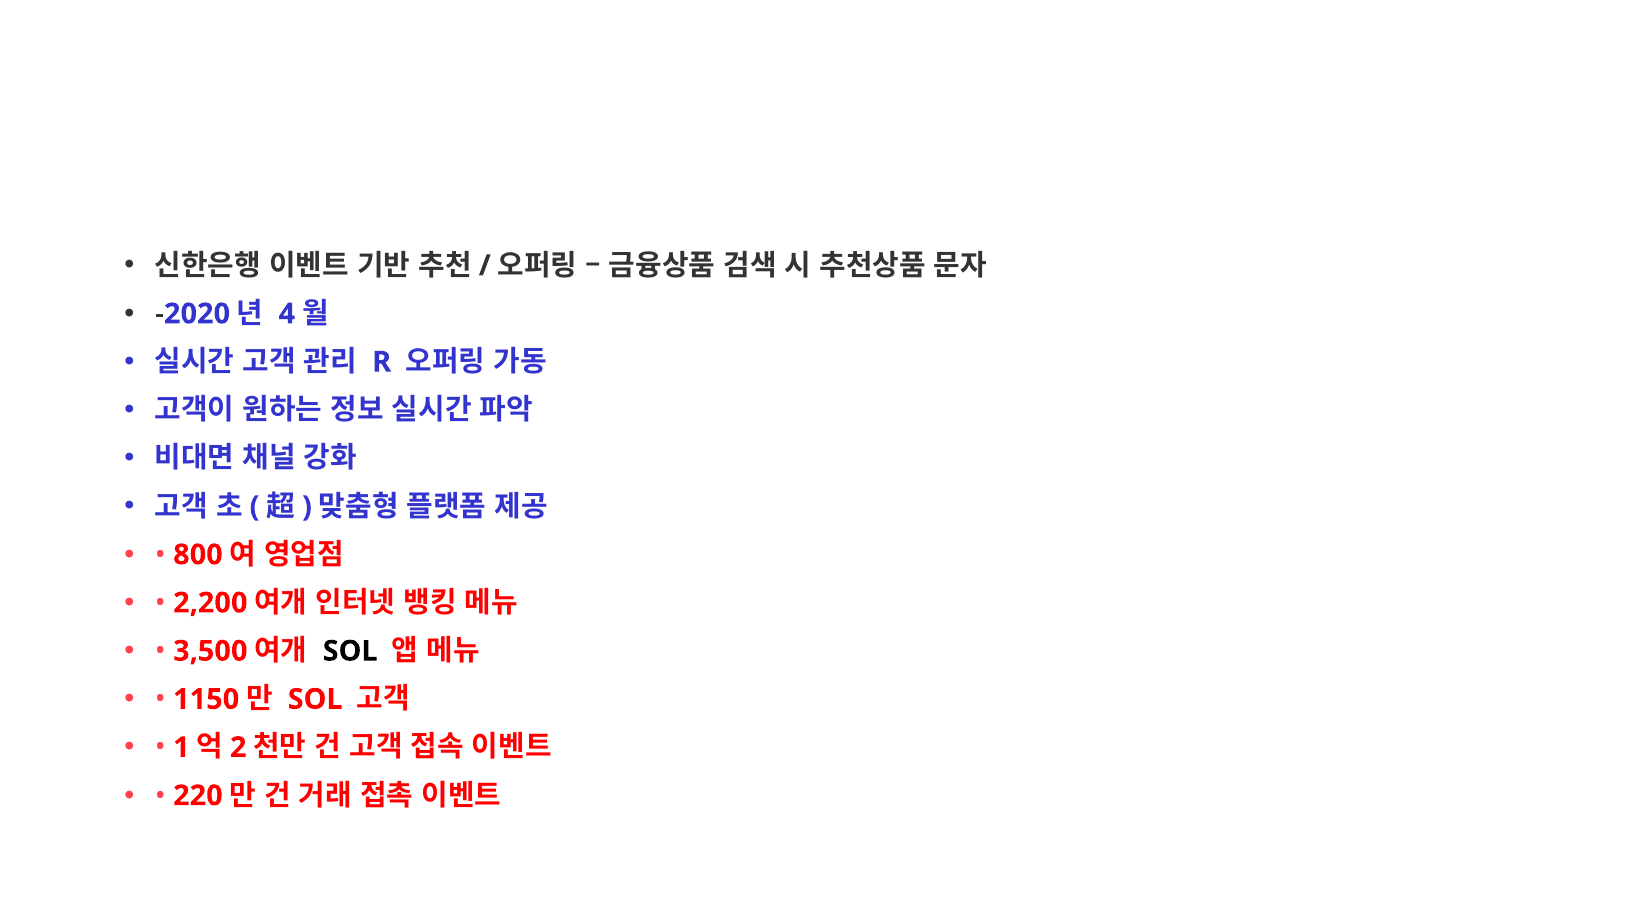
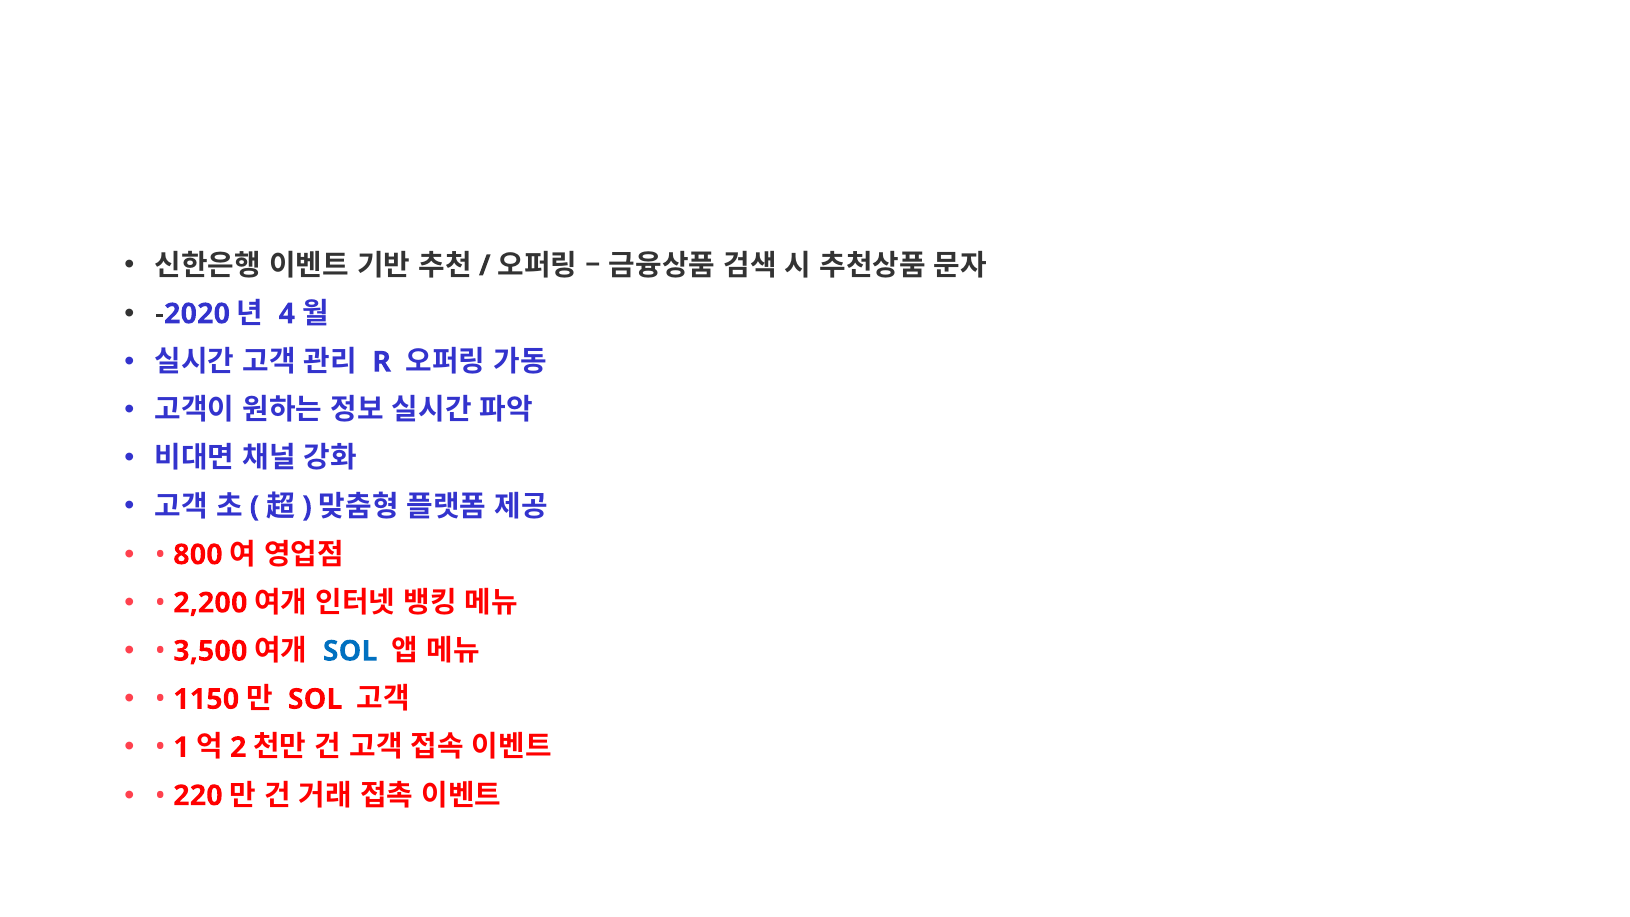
SOL at (350, 651) colour: black -> blue
